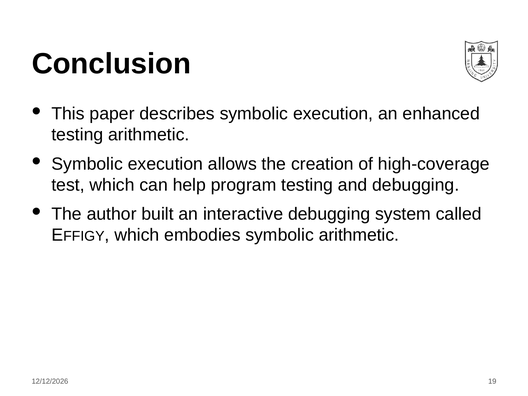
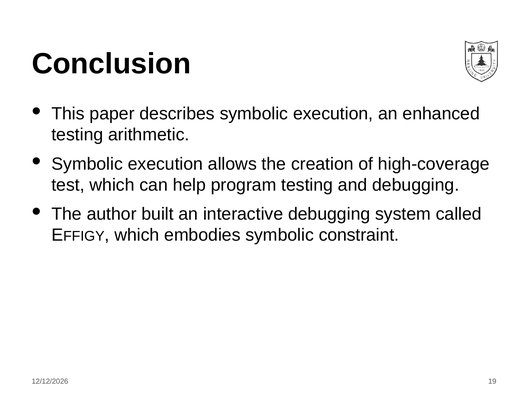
symbolic arithmetic: arithmetic -> constraint
